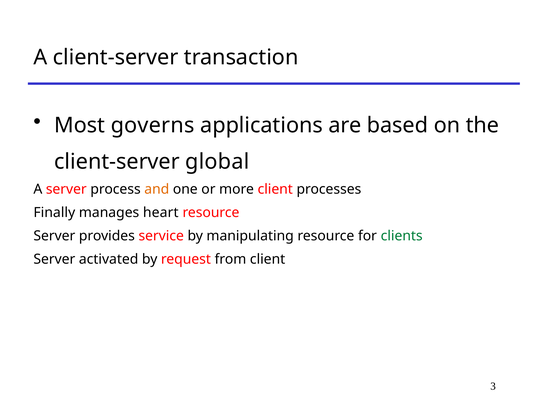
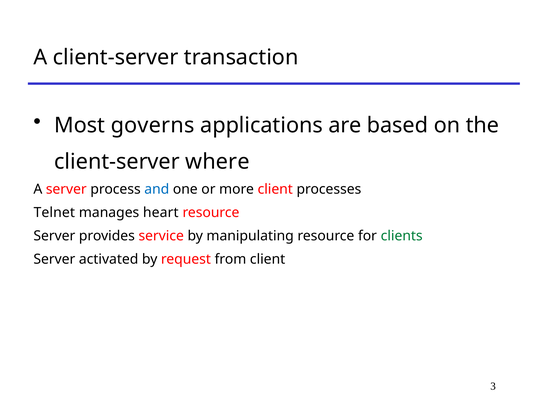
global: global -> where
and colour: orange -> blue
Finally: Finally -> Telnet
